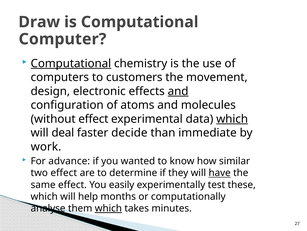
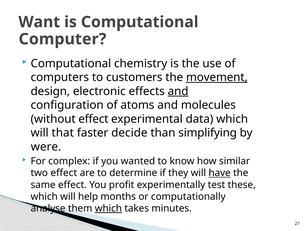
Draw: Draw -> Want
Computational at (71, 63) underline: present -> none
movement underline: none -> present
which at (232, 119) underline: present -> none
deal: deal -> that
immediate: immediate -> simplifying
work: work -> were
advance: advance -> complex
easily: easily -> profit
